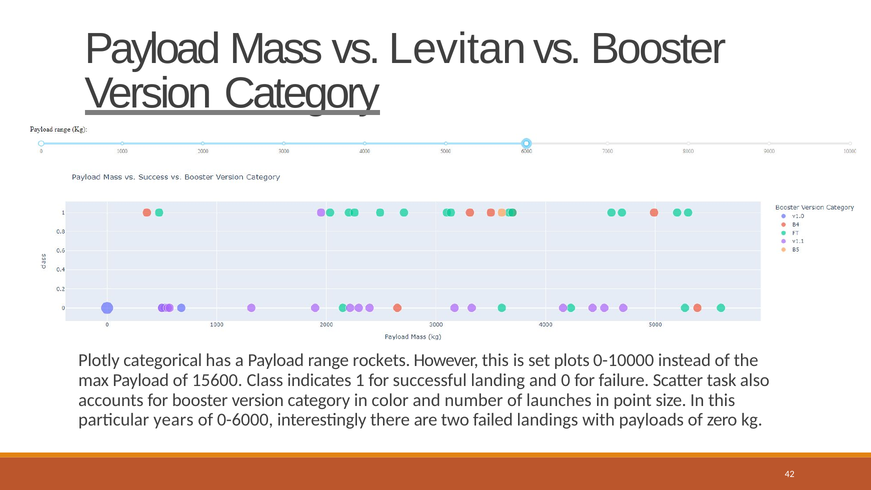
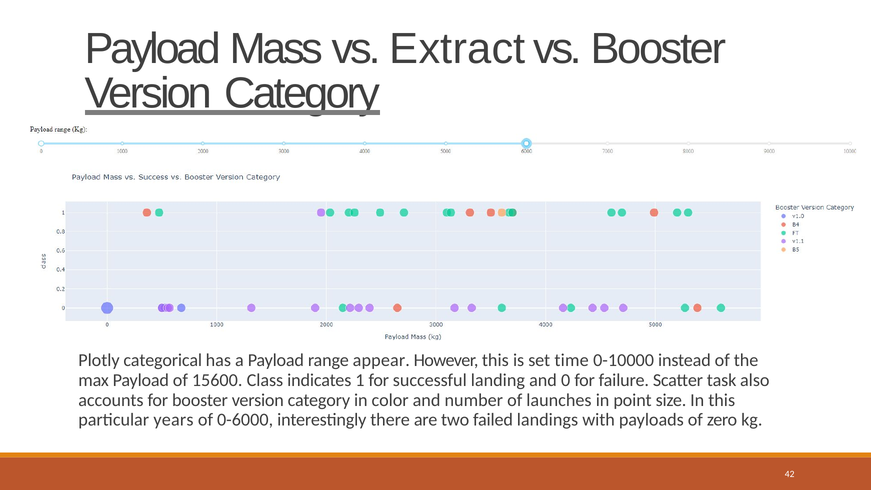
Levitan: Levitan -> Extract
rockets: rockets -> appear
plots: plots -> time
